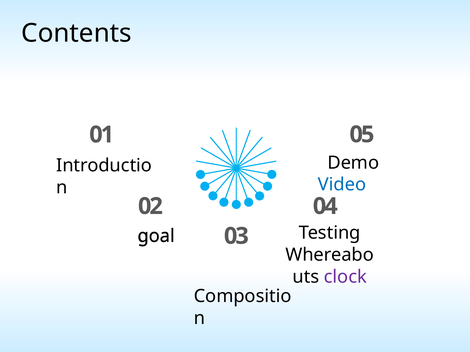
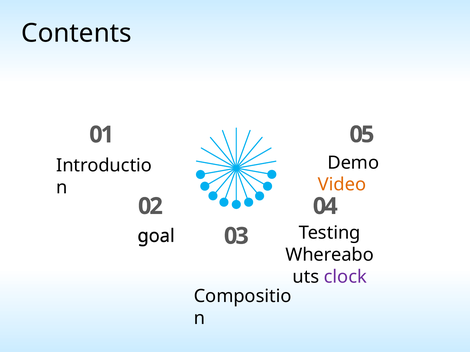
Video colour: blue -> orange
